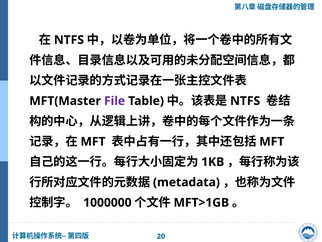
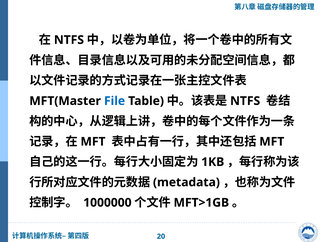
File colour: purple -> blue
